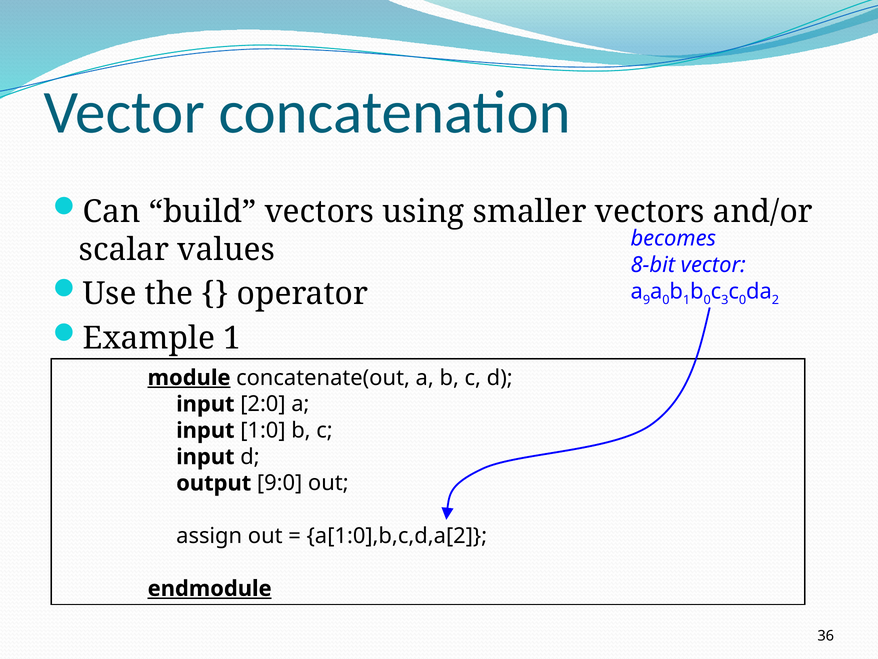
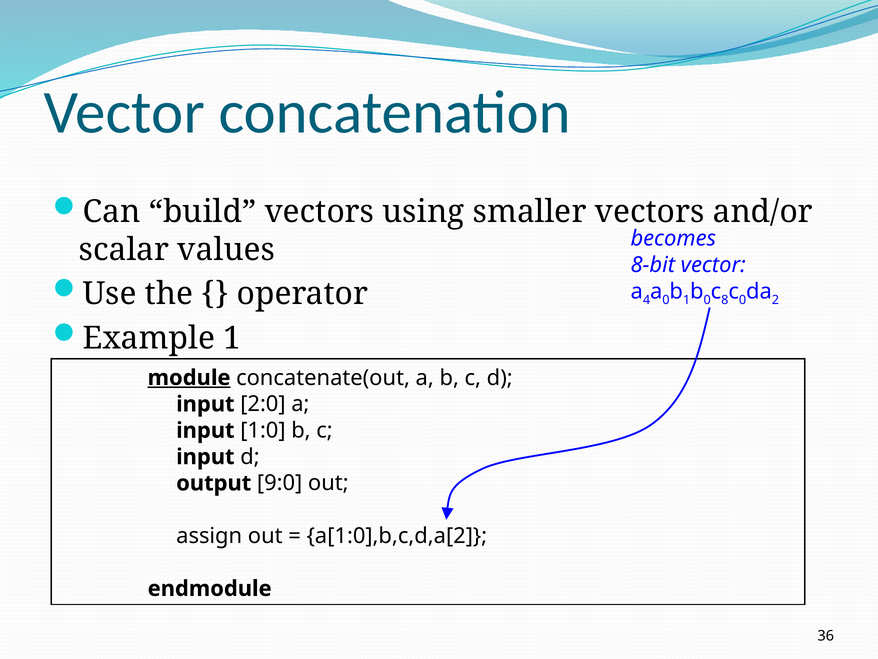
9: 9 -> 4
3: 3 -> 8
endmodule underline: present -> none
